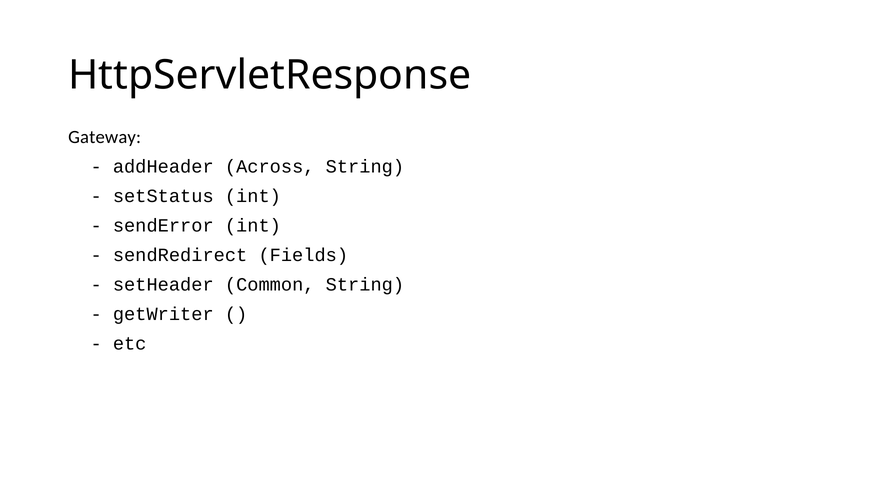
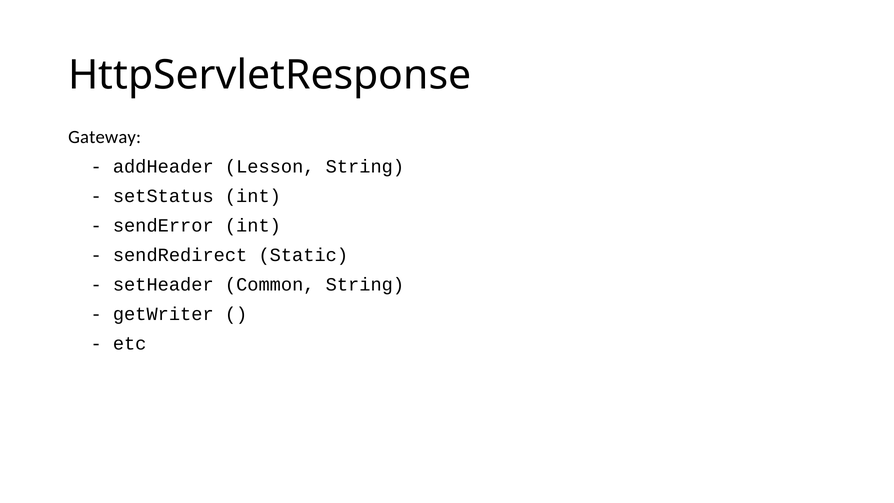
Across: Across -> Lesson
Fields: Fields -> Static
